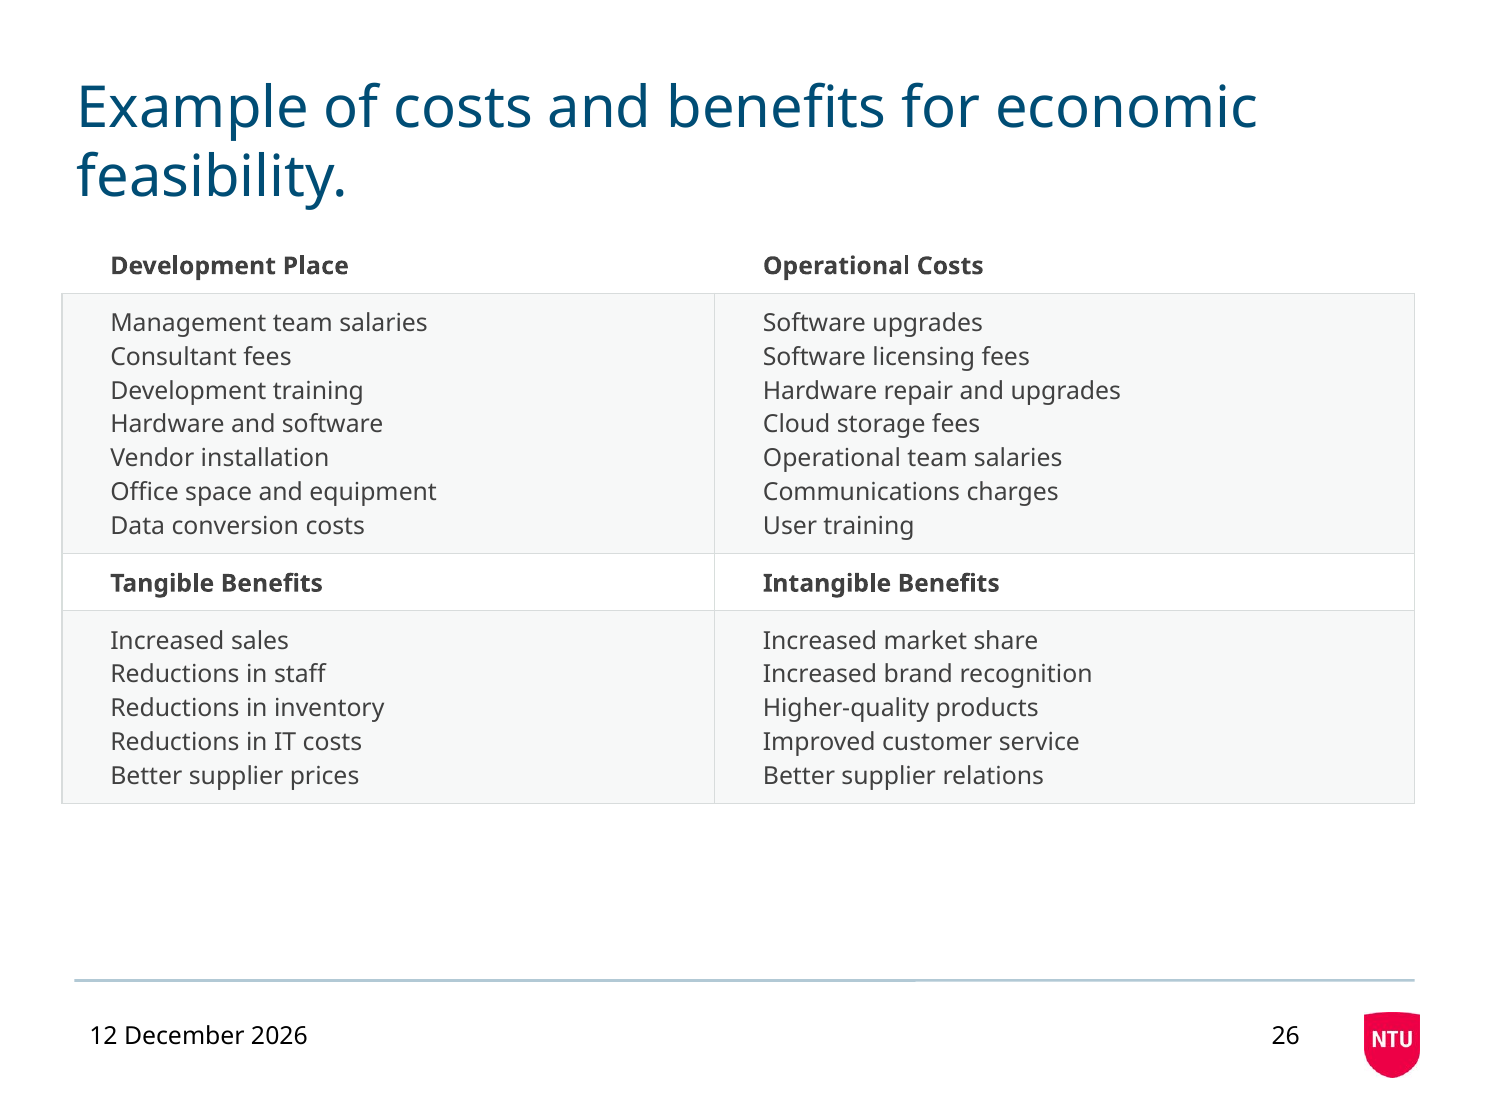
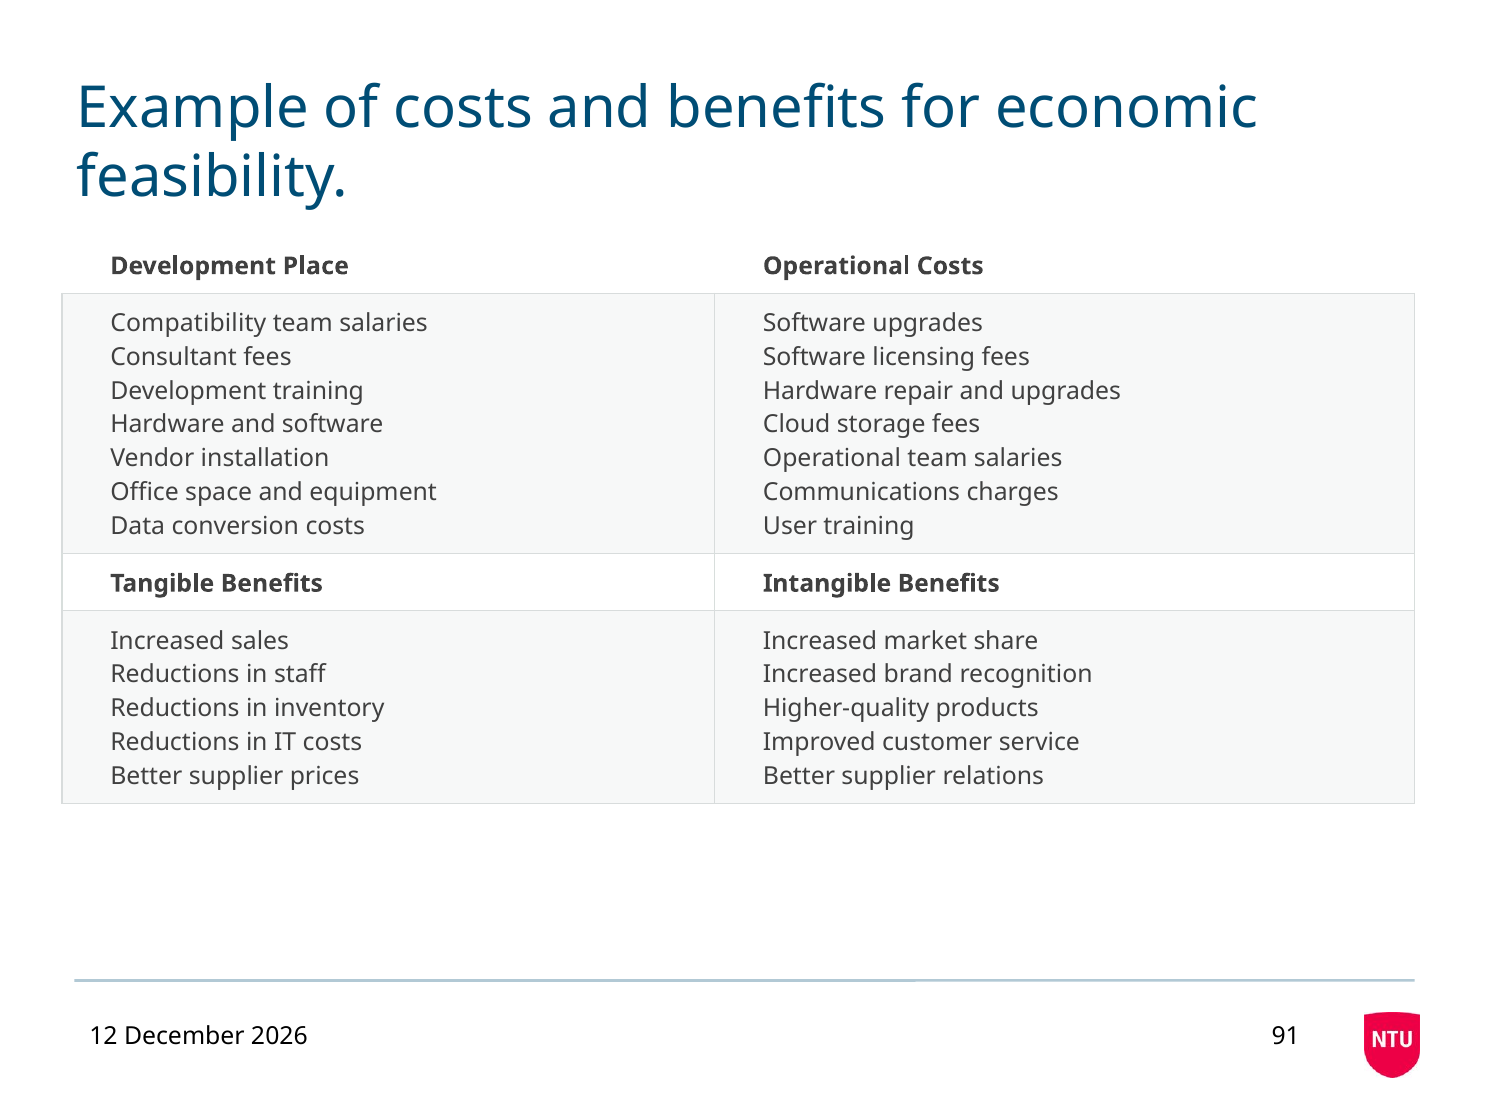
Management: Management -> Compatibility
26: 26 -> 91
